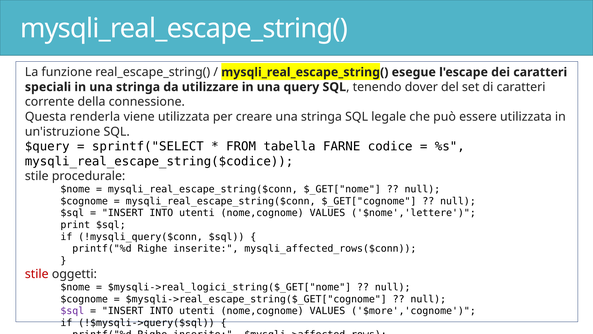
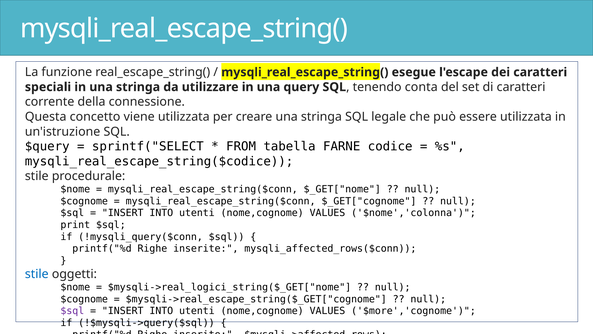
dover: dover -> conta
renderla: renderla -> concetto
$nome','lettere: $nome','lettere -> $nome','colonna
stile at (37, 274) colour: red -> blue
